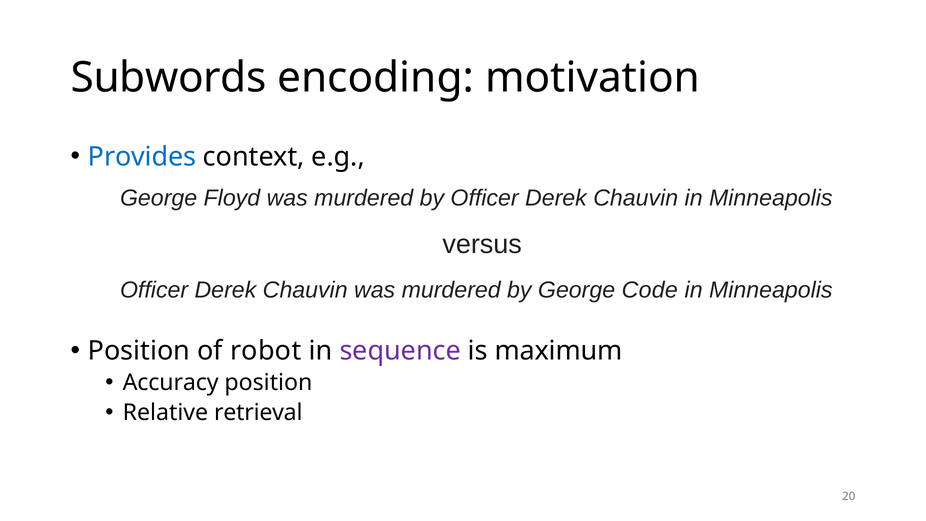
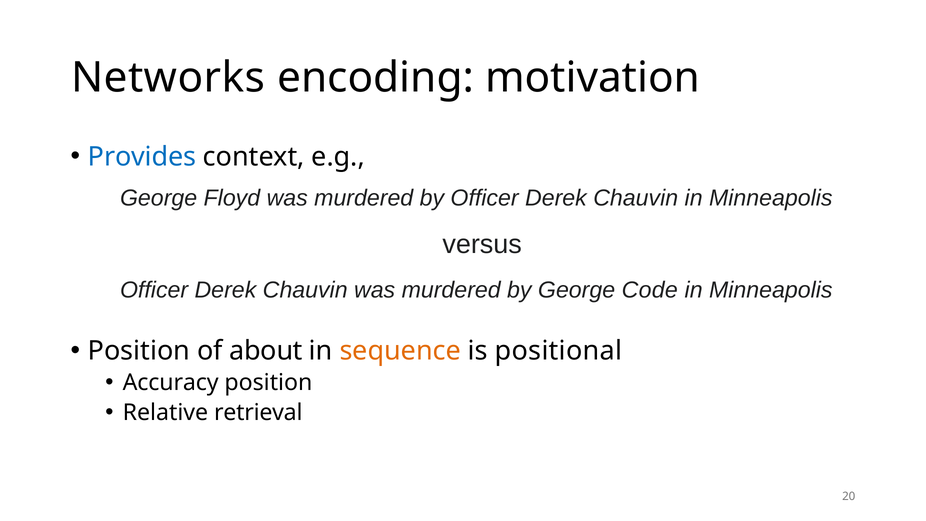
Subwords: Subwords -> Networks
robot: robot -> about
sequence colour: purple -> orange
maximum: maximum -> positional
